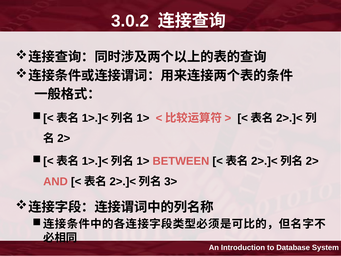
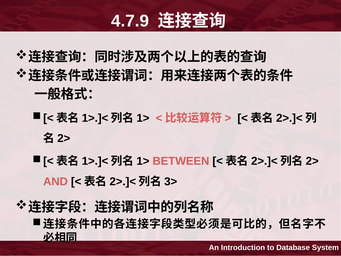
3.0.2: 3.0.2 -> 4.7.9
